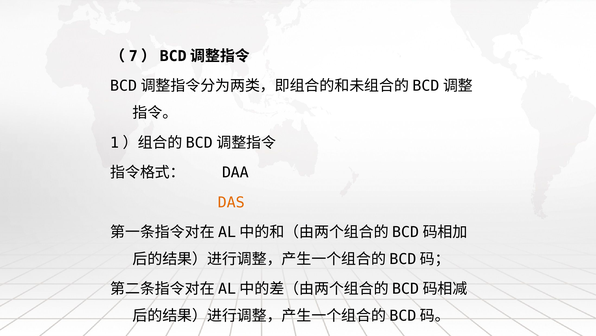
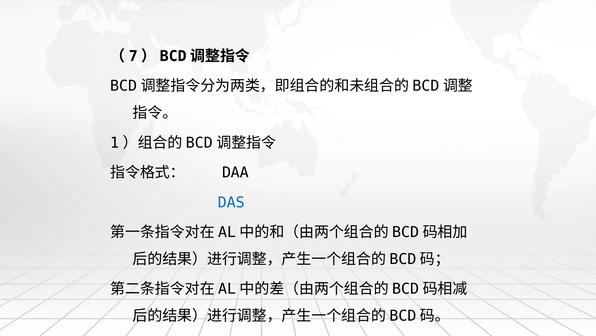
DAS colour: orange -> blue
